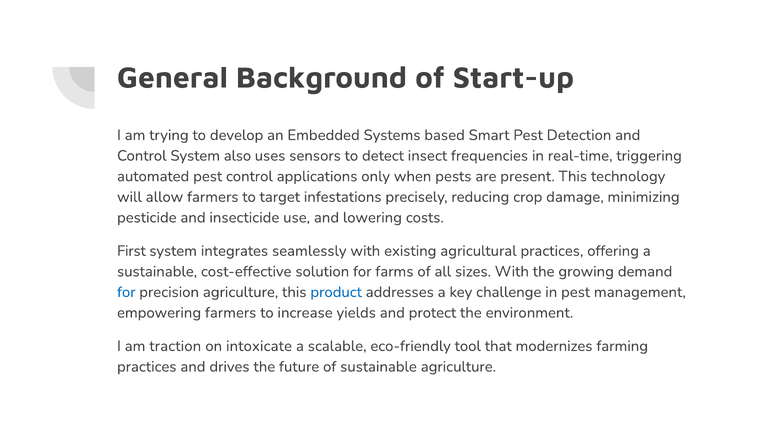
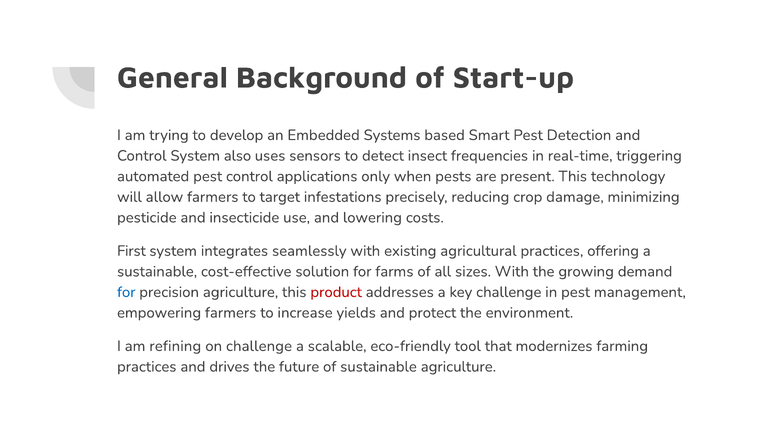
product colour: blue -> red
traction: traction -> refining
on intoxicate: intoxicate -> challenge
